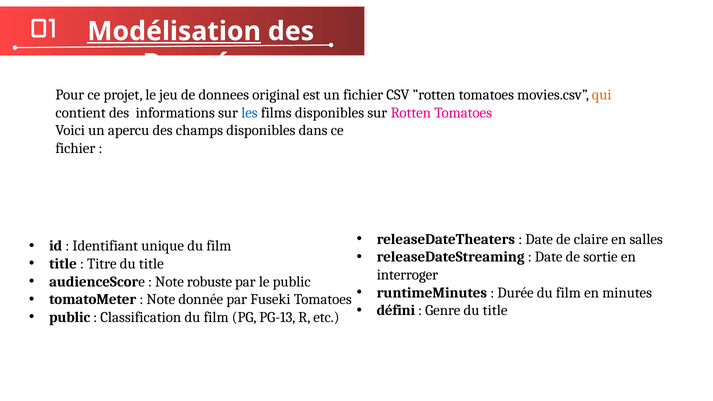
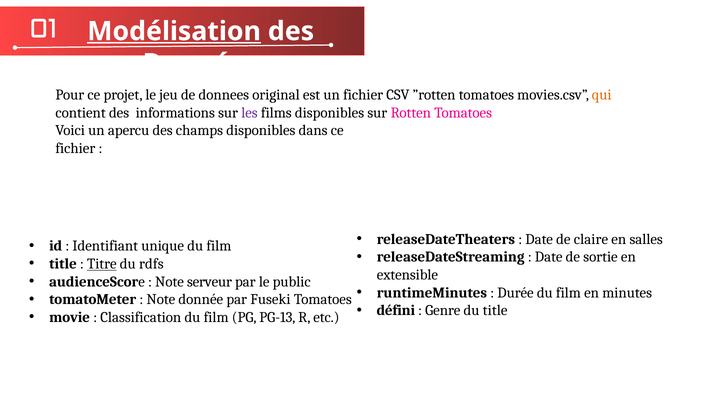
les colour: blue -> purple
Titre underline: none -> present
title at (151, 264): title -> rdfs
interroger: interroger -> extensible
robuste: robuste -> serveur
public at (70, 317): public -> movie
